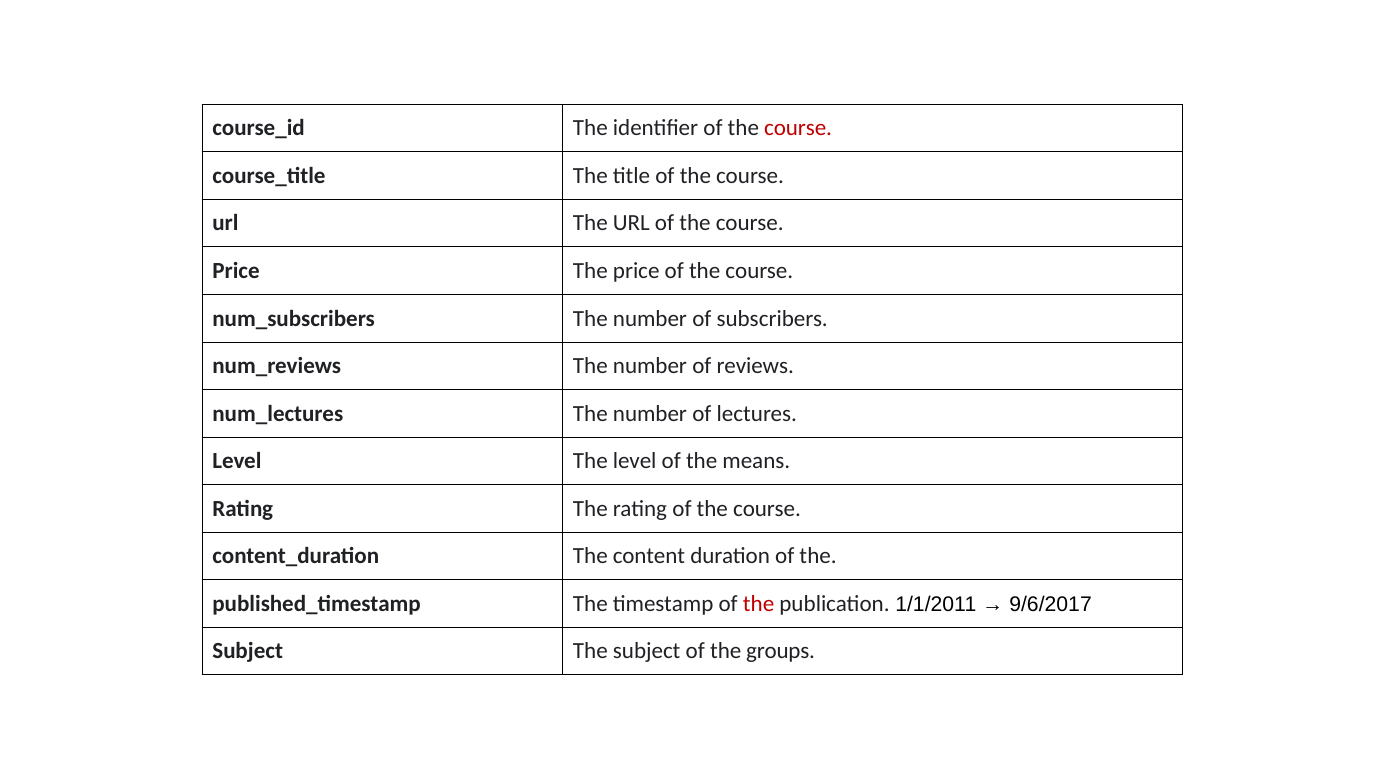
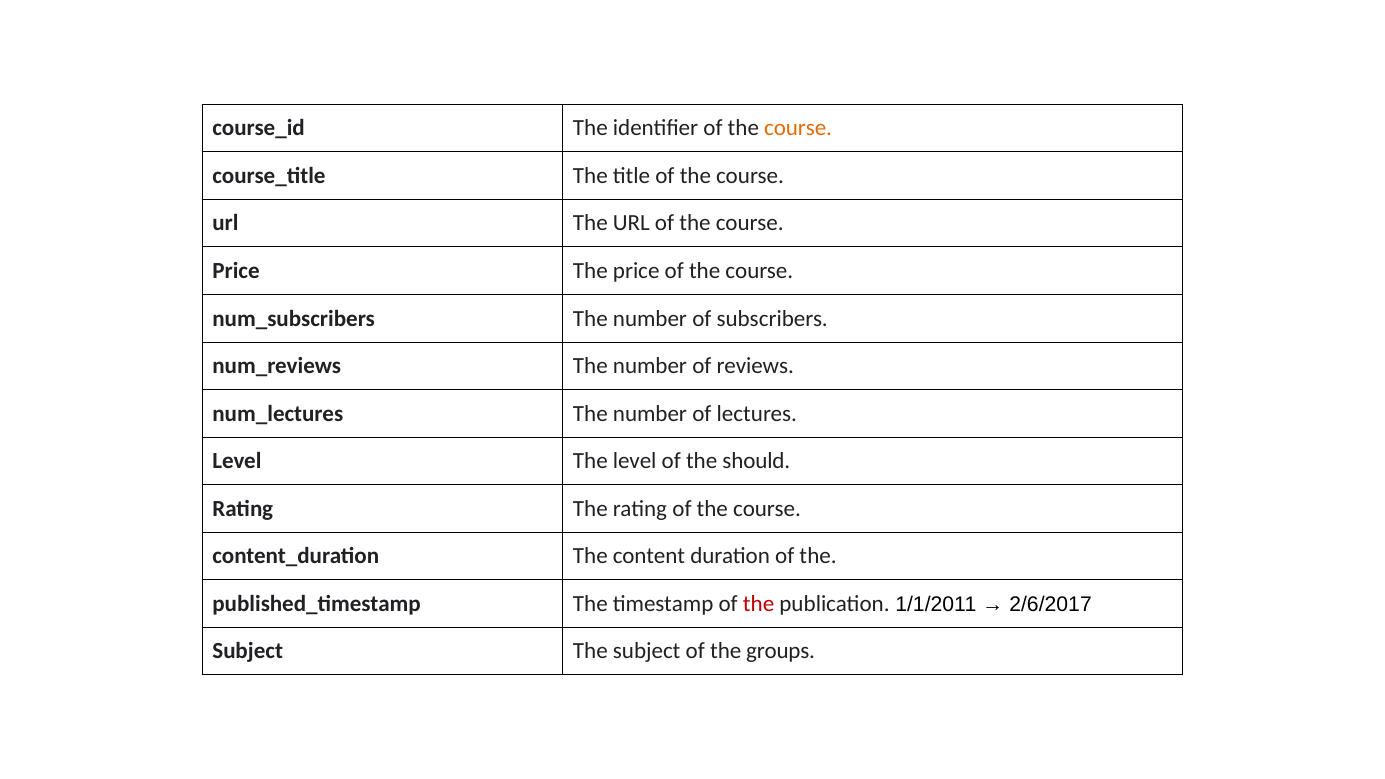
course at (798, 128) colour: red -> orange
means: means -> should
9/6/2017: 9/6/2017 -> 2/6/2017
